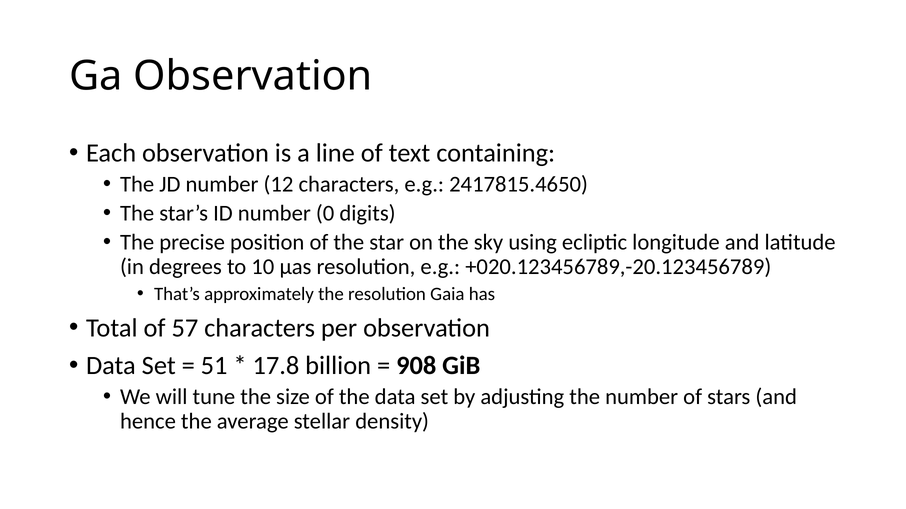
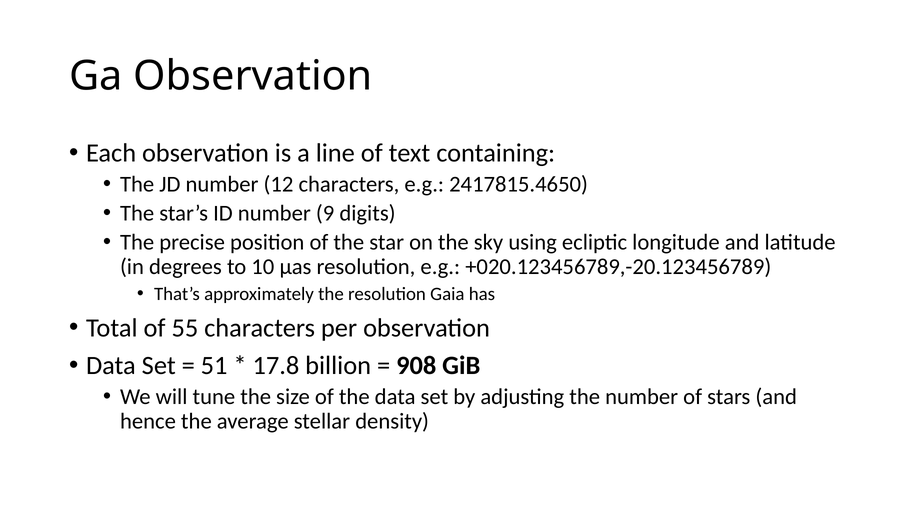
0: 0 -> 9
57: 57 -> 55
